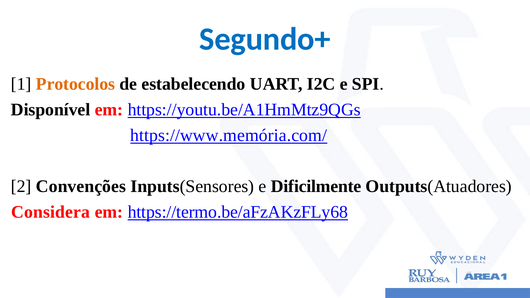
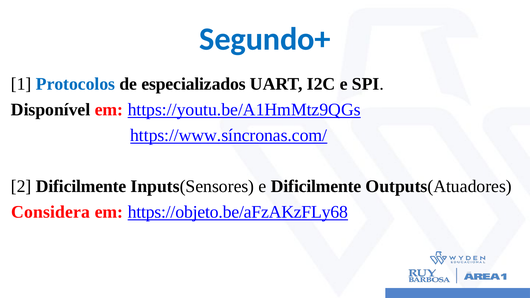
Protocolos colour: orange -> blue
estabelecendo: estabelecendo -> especializados
https://www.memória.com/: https://www.memória.com/ -> https://www.síncronas.com/
2 Convenções: Convenções -> Dificilmente
https://termo.be/aFzAKzFLy68: https://termo.be/aFzAKzFLy68 -> https://objeto.be/aFzAKzFLy68
